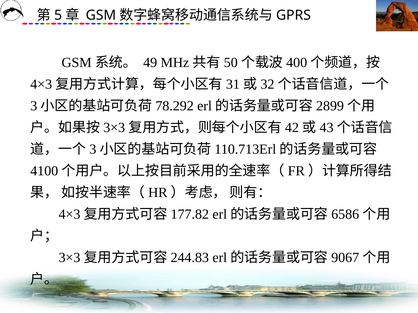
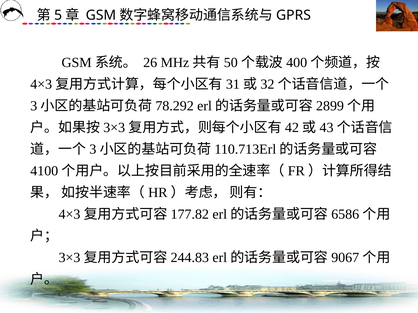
49: 49 -> 26
